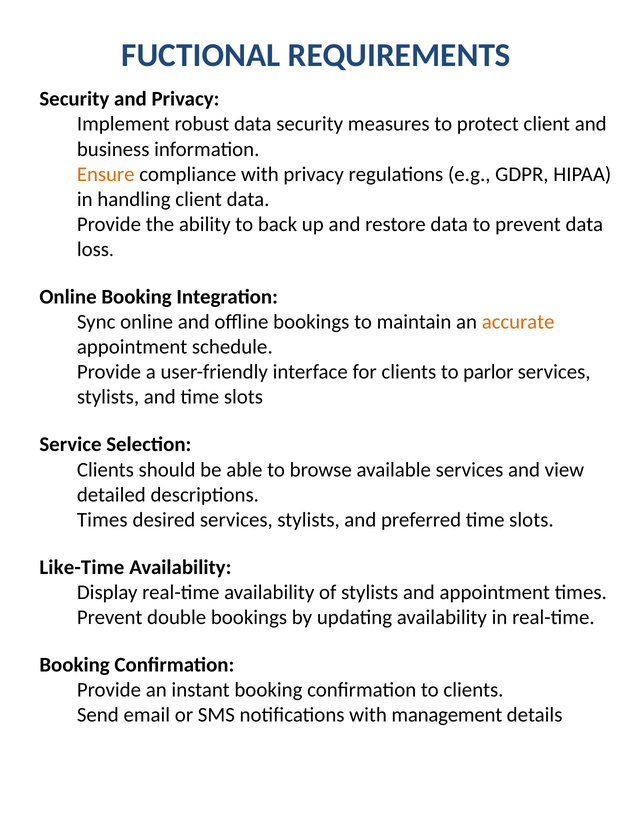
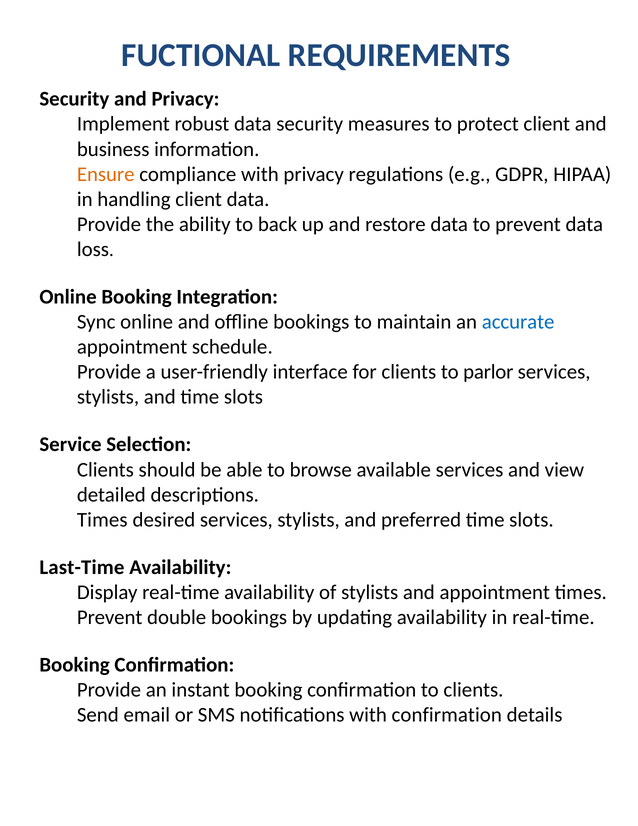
accurate colour: orange -> blue
Like-Time: Like-Time -> Last-Time
with management: management -> confirmation
